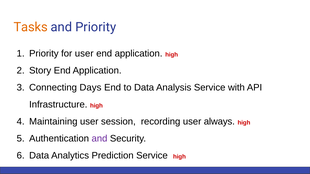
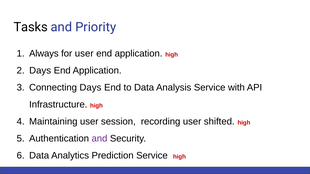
Tasks colour: orange -> black
Priority at (44, 54): Priority -> Always
Story at (40, 71): Story -> Days
always: always -> shifted
